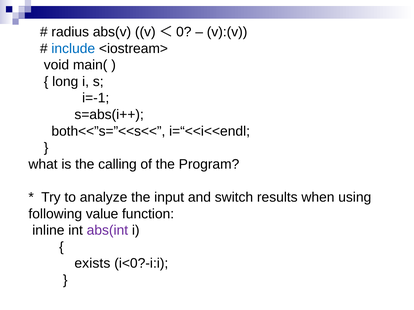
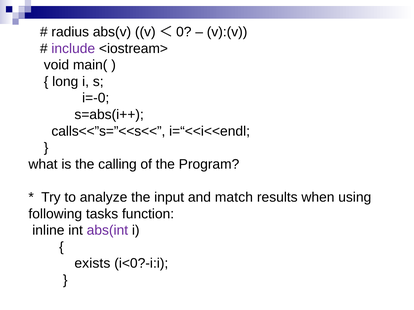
include colour: blue -> purple
i=-1: i=-1 -> i=-0
both<<”s=”<<s<<: both<<”s=”<<s<< -> calls<<”s=”<<s<<
switch: switch -> match
value: value -> tasks
